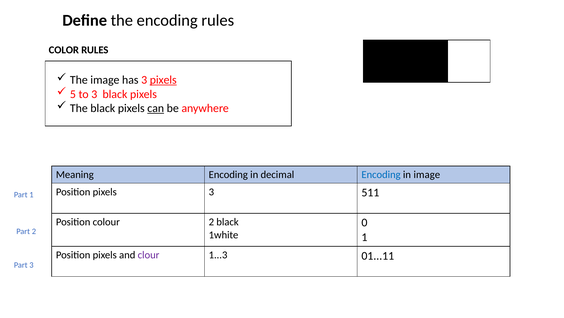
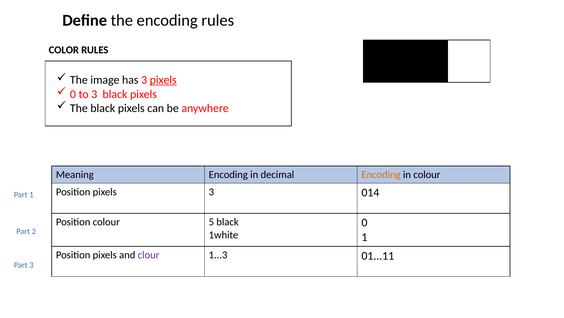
5 at (73, 94): 5 -> 0
can underline: present -> none
Encoding at (381, 174) colour: blue -> orange
in image: image -> colour
511: 511 -> 014
colour 2: 2 -> 5
